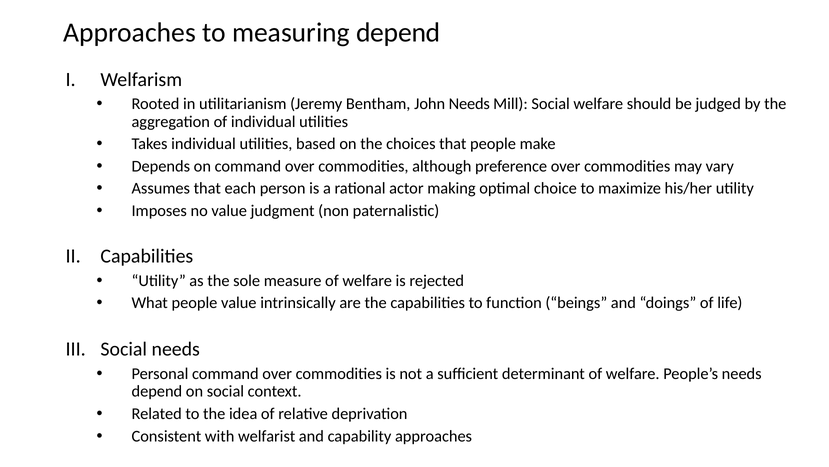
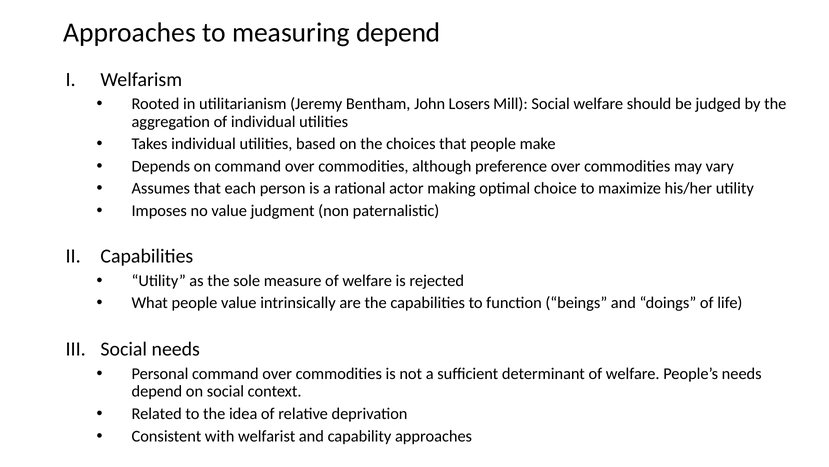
John Needs: Needs -> Losers
